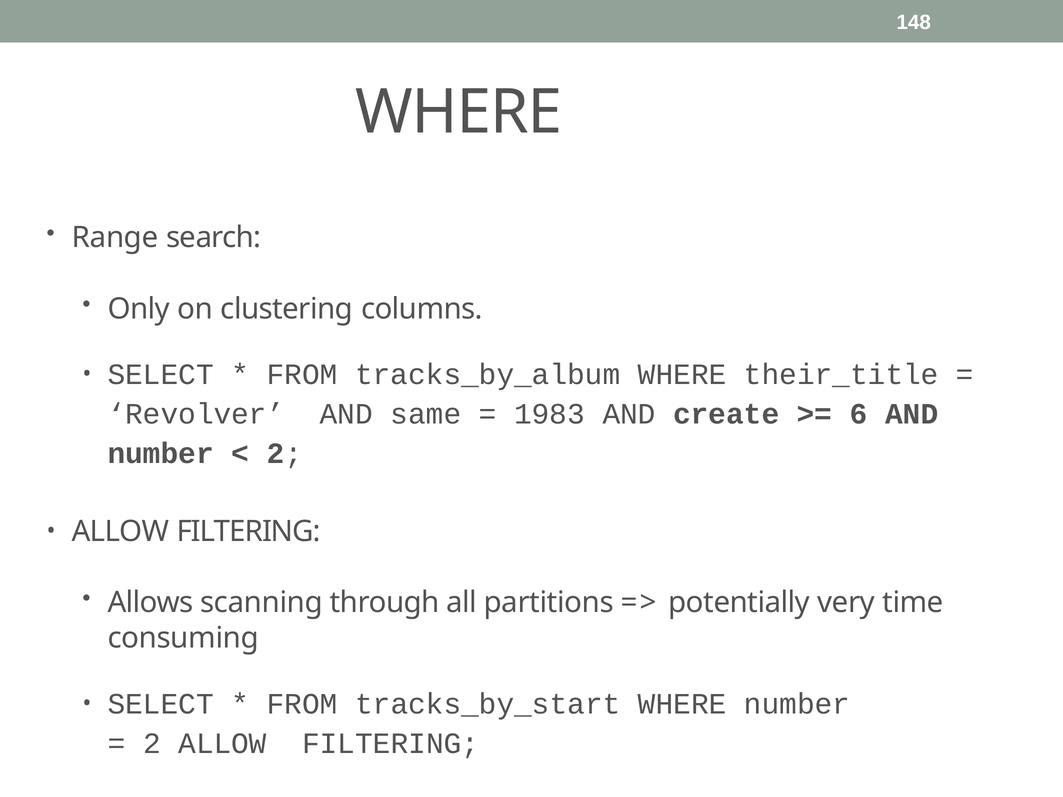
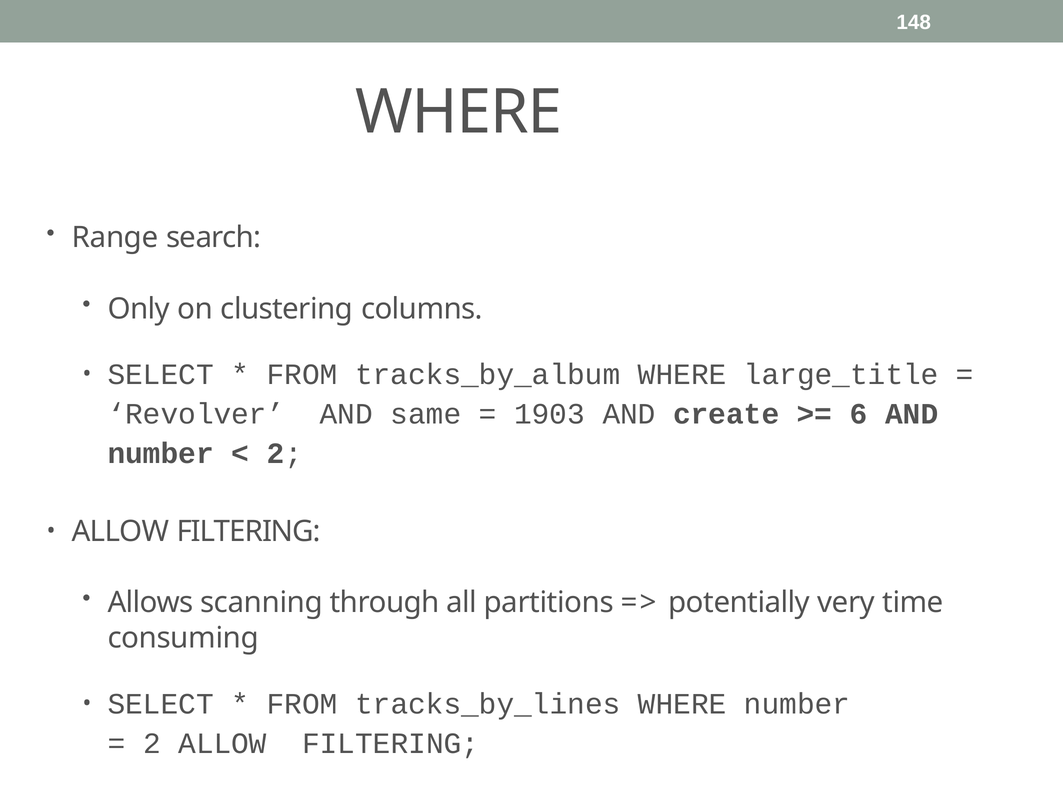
their_title: their_title -> large_title
1983: 1983 -> 1903
tracks_by_start: tracks_by_start -> tracks_by_lines
